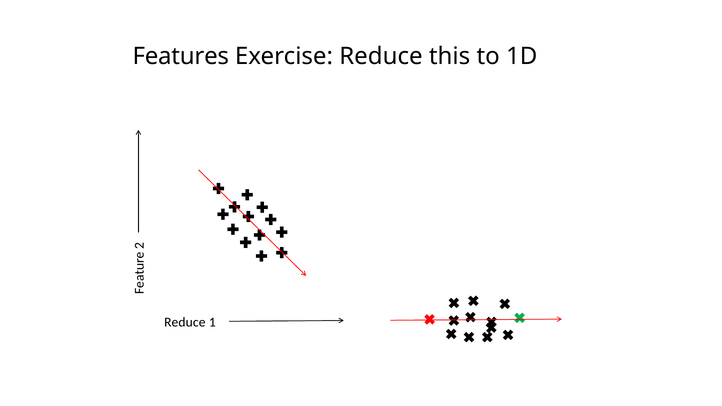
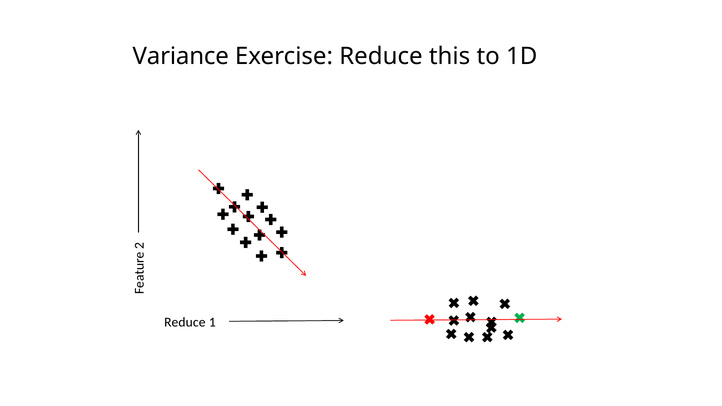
Features: Features -> Variance
